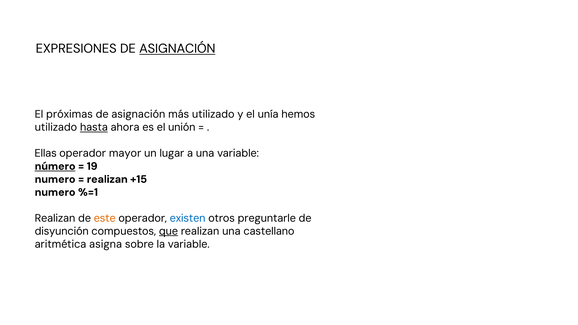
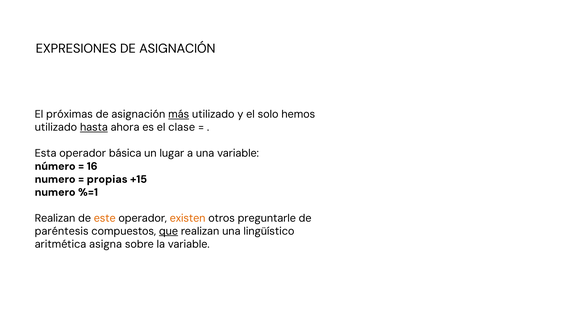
ASIGNACIÓN at (177, 49) underline: present -> none
más underline: none -> present
unía: unía -> solo
unión: unión -> clase
Ellas: Ellas -> Esta
mayor: mayor -> básica
número underline: present -> none
19: 19 -> 16
realizan at (107, 179): realizan -> propias
existen colour: blue -> orange
disyunción: disyunción -> paréntesis
castellano: castellano -> lingüístico
